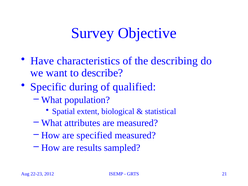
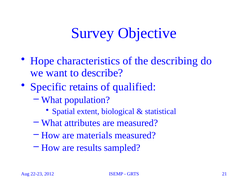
Have: Have -> Hope
during: during -> retains
specified: specified -> materials
